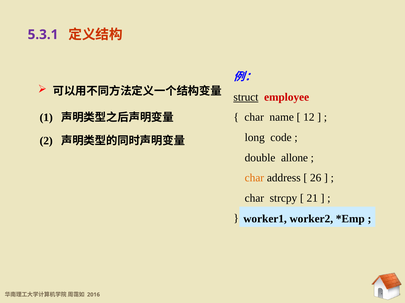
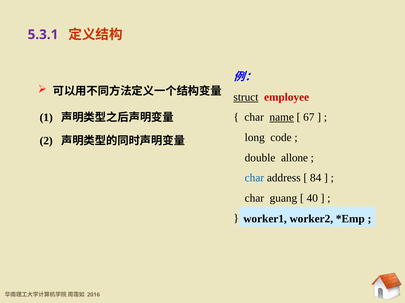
name underline: none -> present
12: 12 -> 67
char at (254, 178) colour: orange -> blue
26: 26 -> 84
strcpy: strcpy -> guang
21: 21 -> 40
